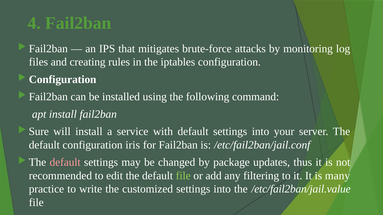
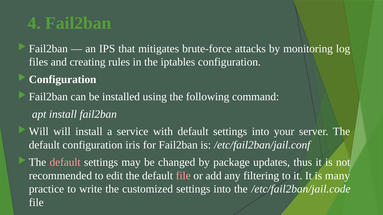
Sure at (39, 132): Sure -> Will
file at (183, 176) colour: light green -> pink
/etc/fail2ban/jail.value: /etc/fail2ban/jail.value -> /etc/fail2ban/jail.code
